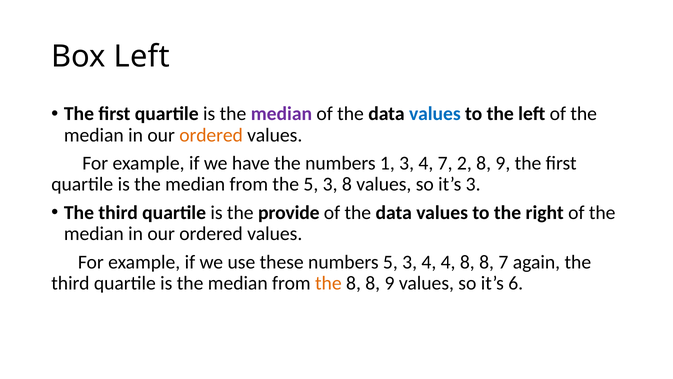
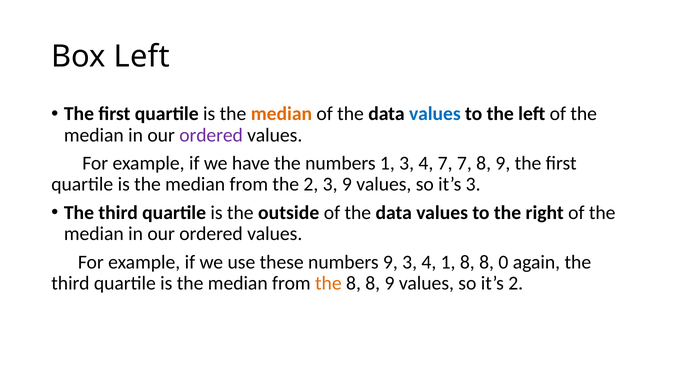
median at (281, 114) colour: purple -> orange
ordered at (211, 135) colour: orange -> purple
7 2: 2 -> 7
the 5: 5 -> 2
3 8: 8 -> 9
provide: provide -> outside
numbers 5: 5 -> 9
4 4: 4 -> 1
8 7: 7 -> 0
it’s 6: 6 -> 2
